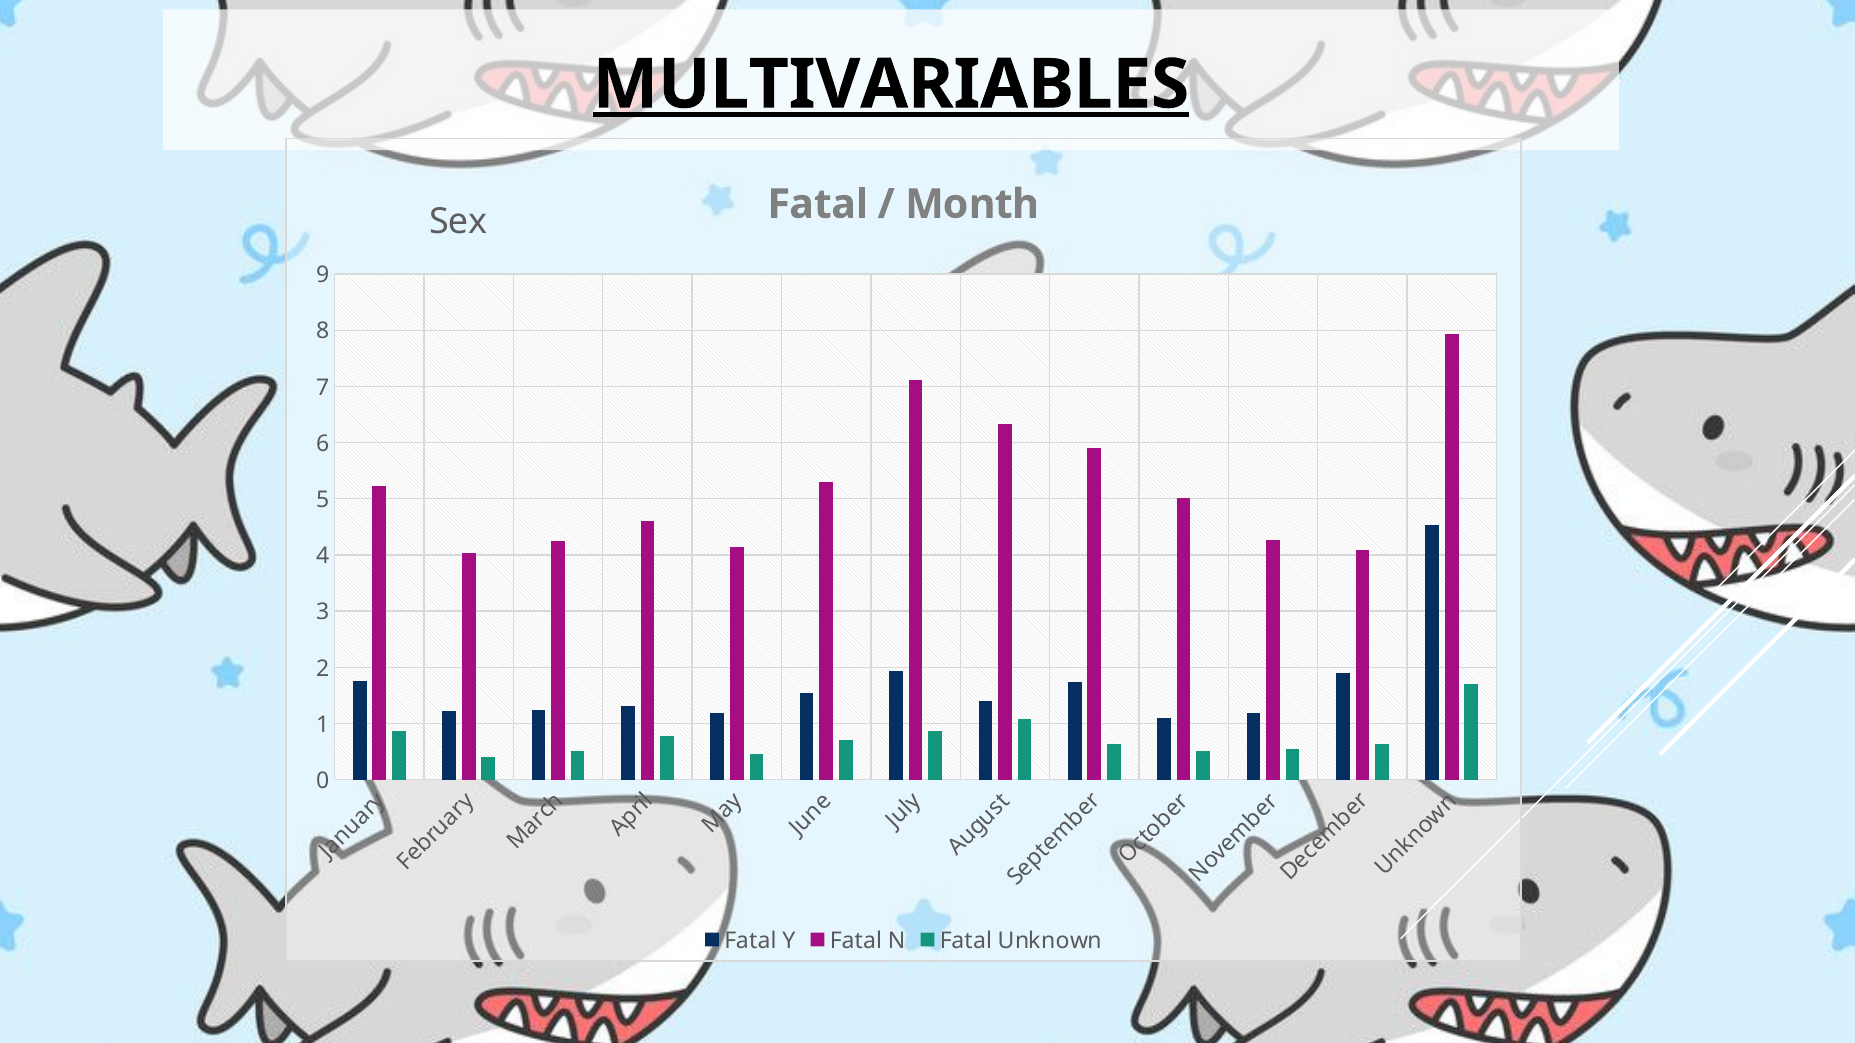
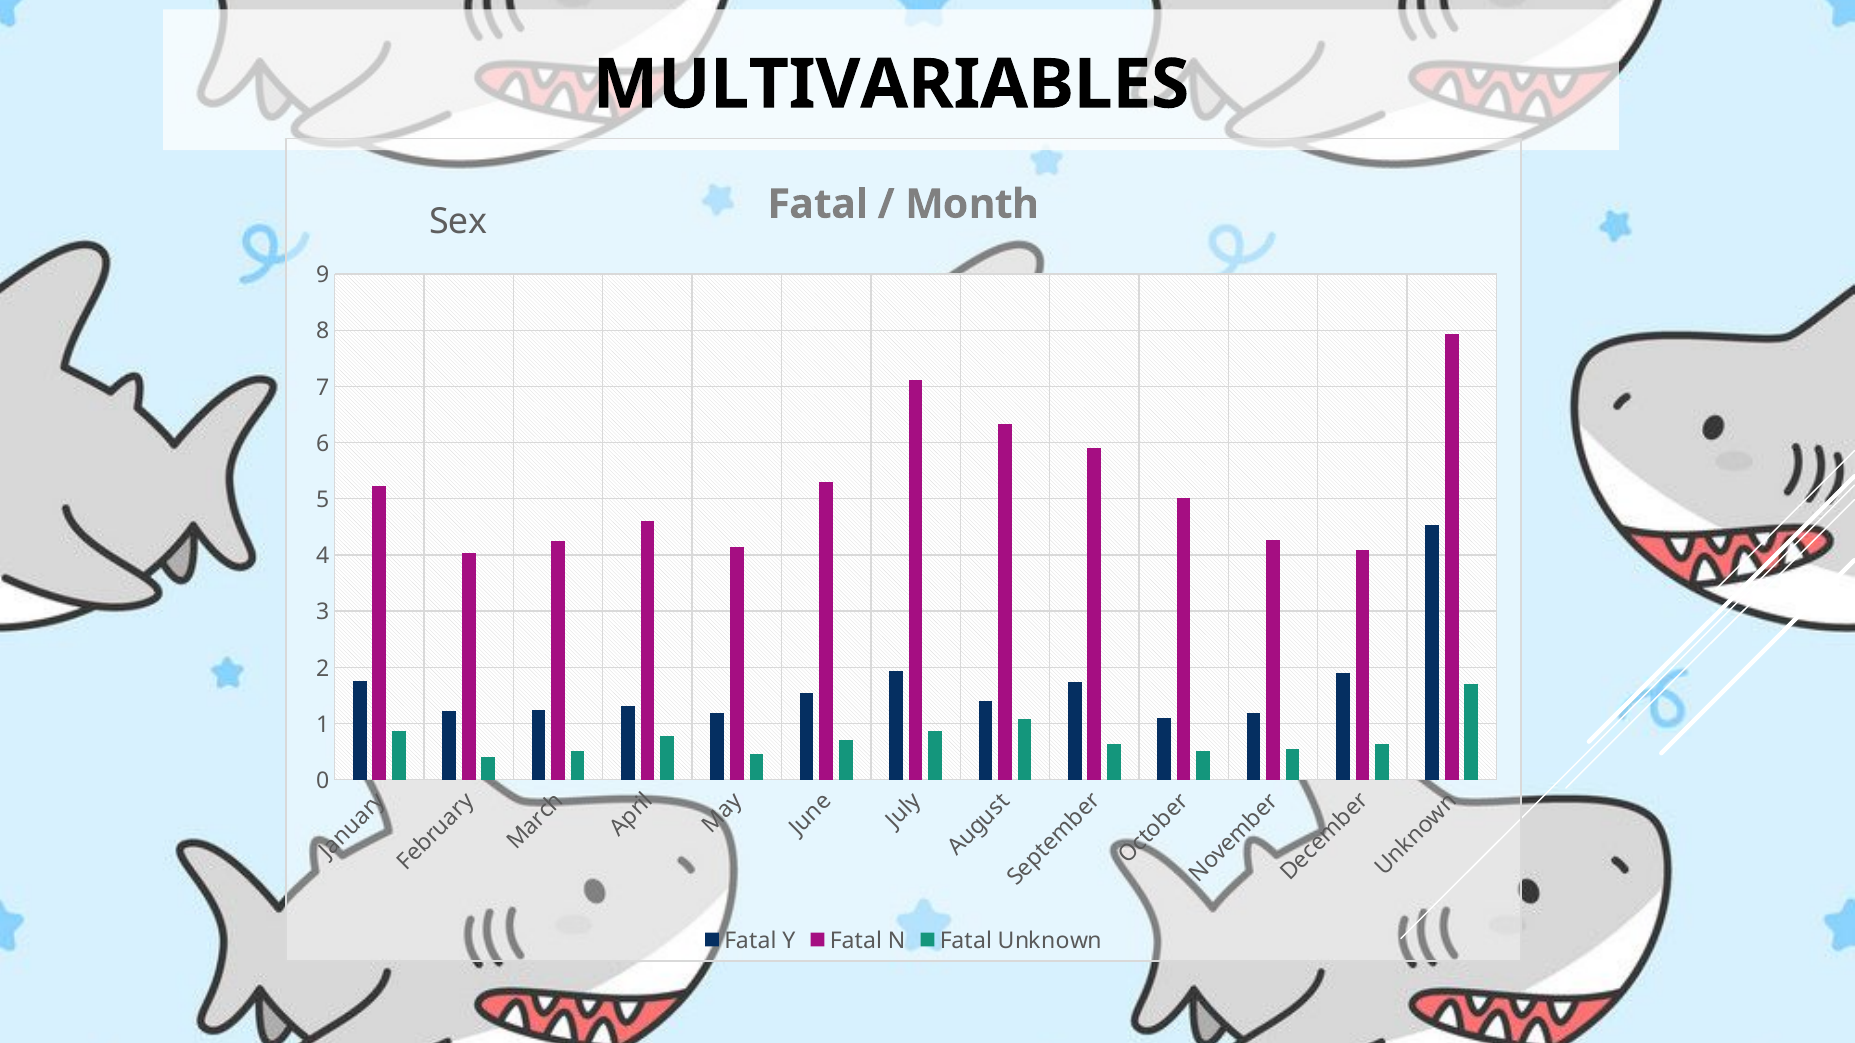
MULTIVARIABLES underline: present -> none
